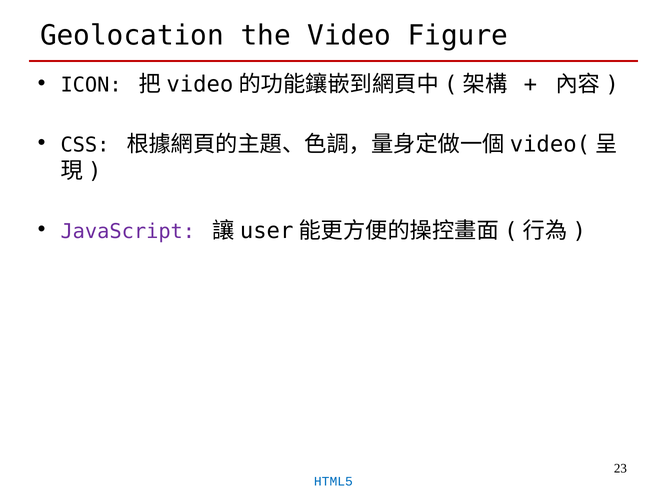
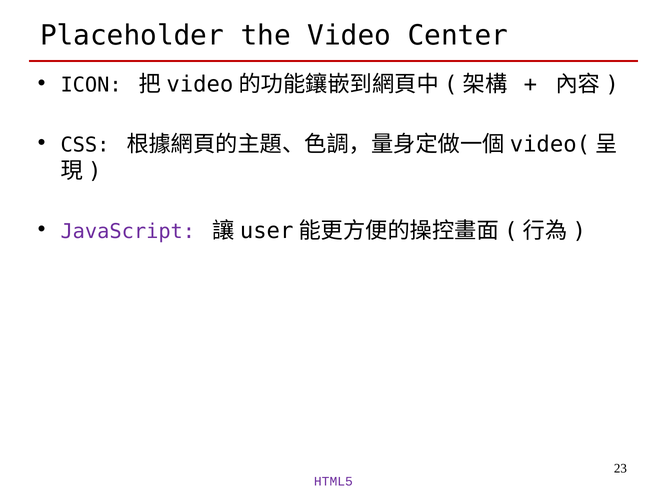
Geolocation: Geolocation -> Placeholder
Figure: Figure -> Center
HTML5 colour: blue -> purple
